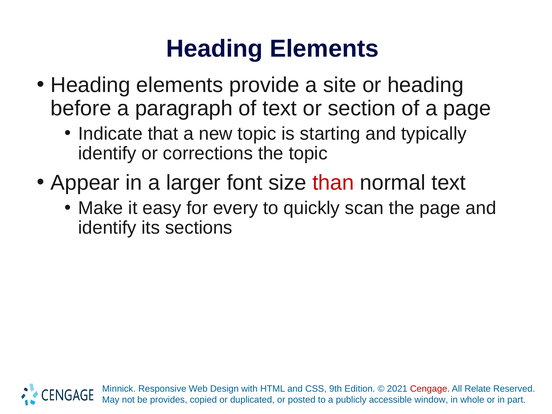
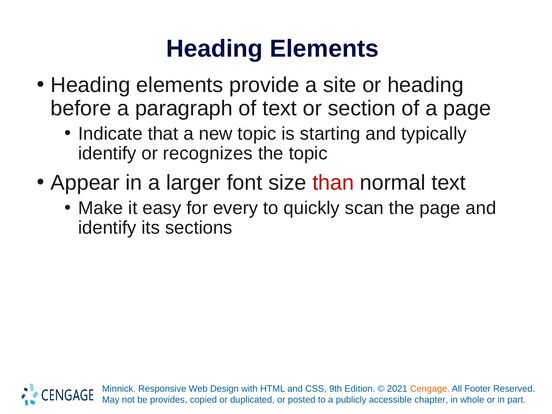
corrections: corrections -> recognizes
Cengage colour: red -> orange
Relate: Relate -> Footer
window: window -> chapter
